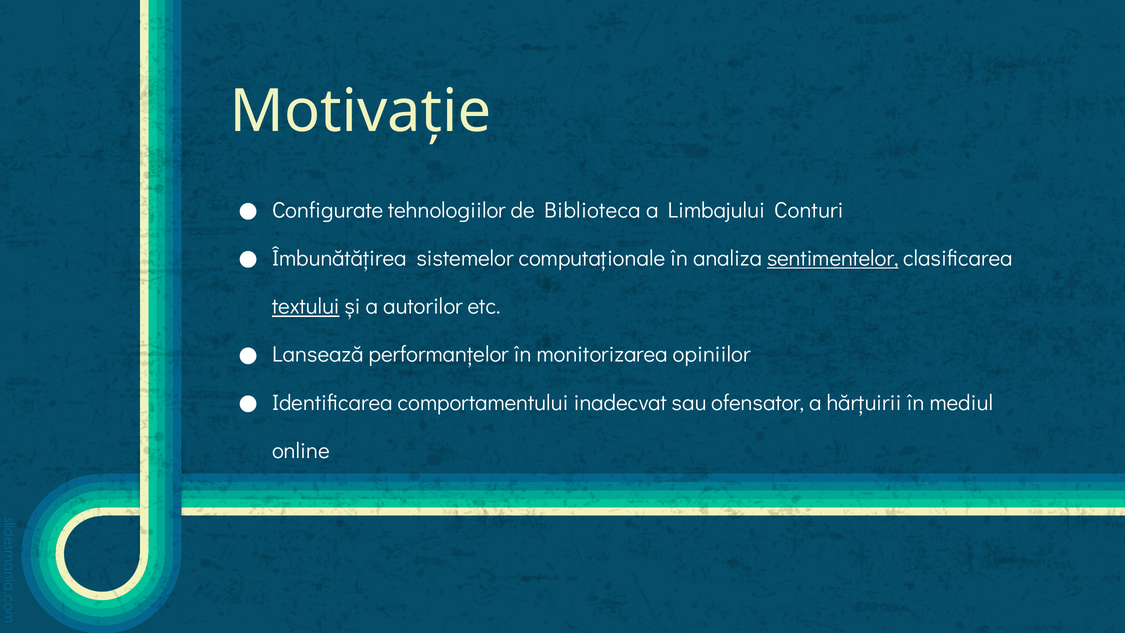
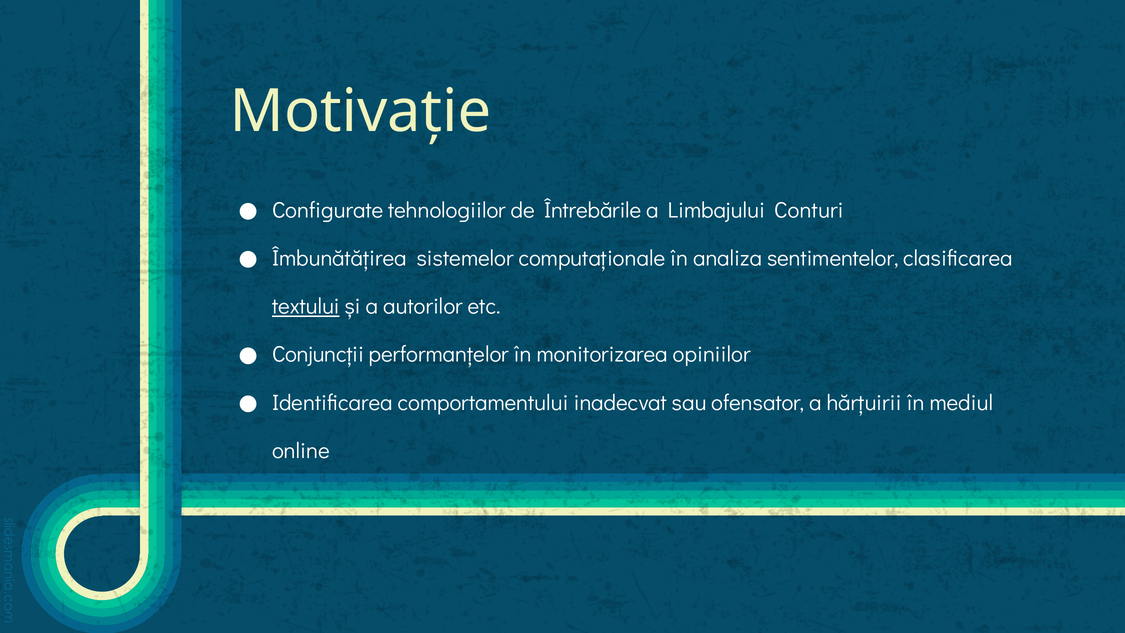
Biblioteca: Biblioteca -> Întrebările
sentimentelor underline: present -> none
Lansează: Lansează -> Conjuncții
